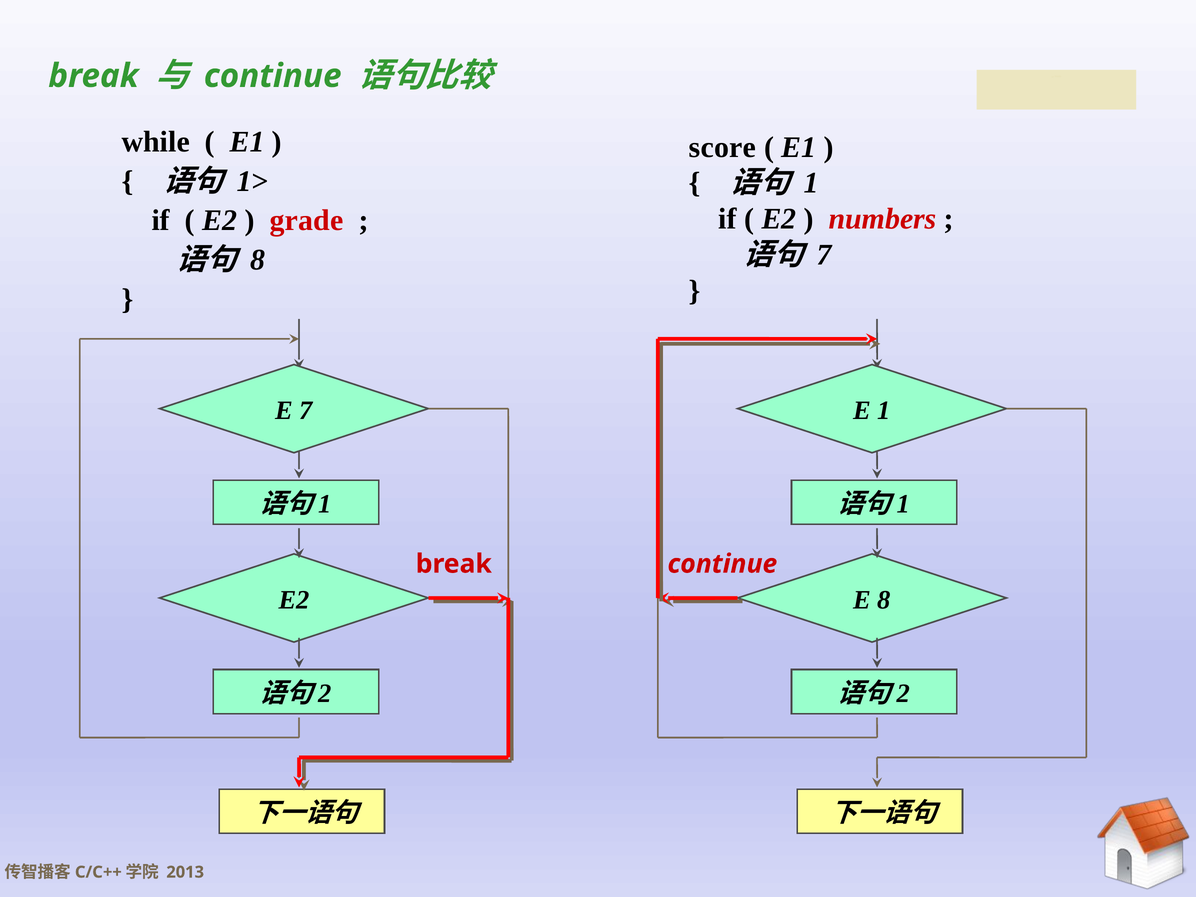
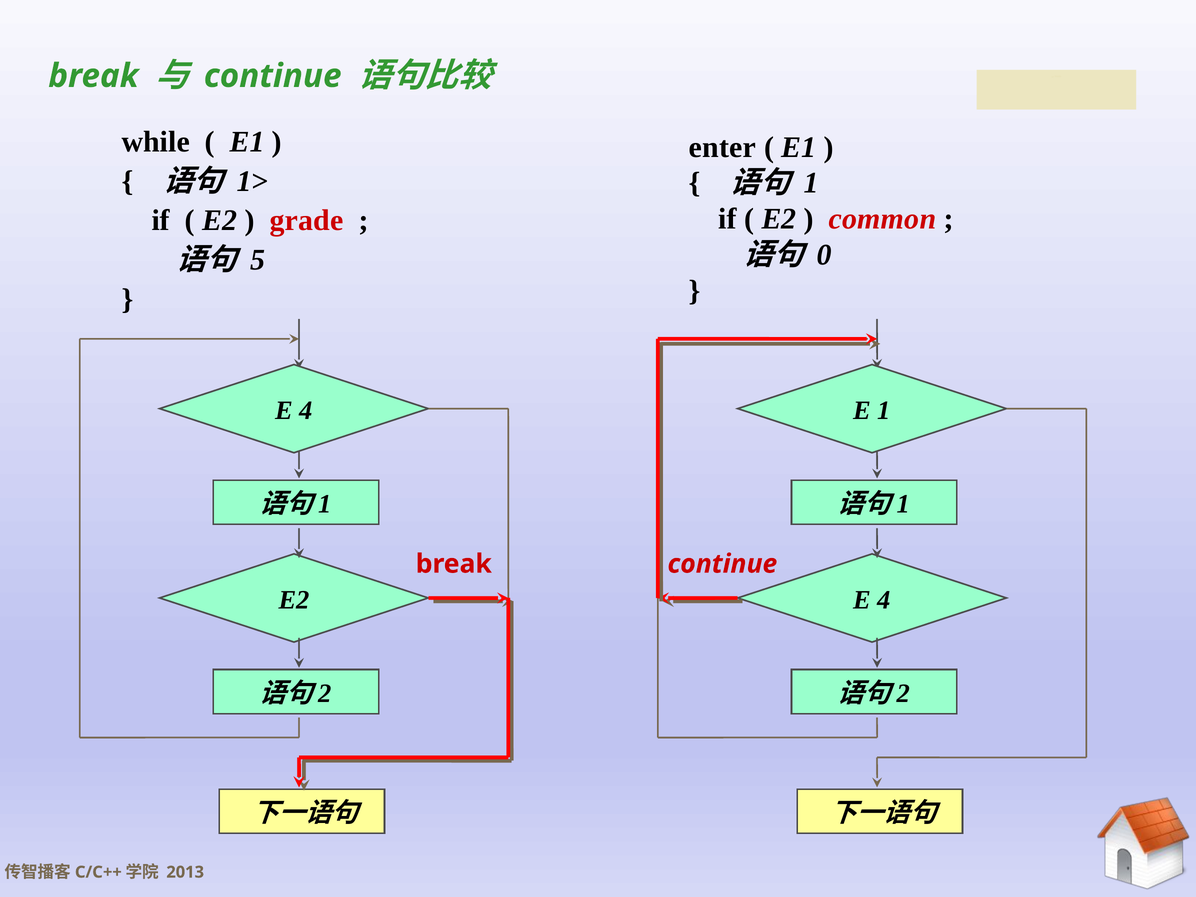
score: score -> enter
numbers: numbers -> common
7 at (824, 255): 7 -> 0
8 at (258, 260): 8 -> 5
7 at (306, 410): 7 -> 4
8 at (884, 600): 8 -> 4
